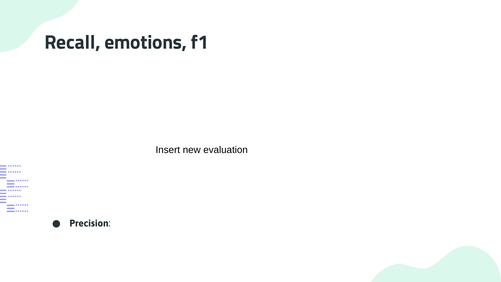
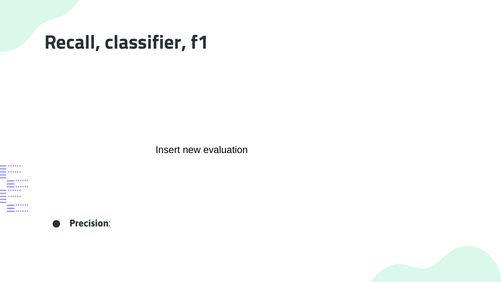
emotions: emotions -> classifier
